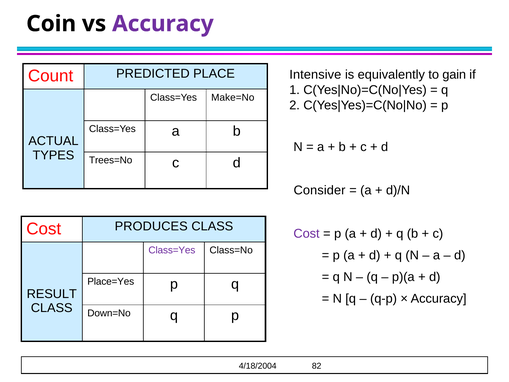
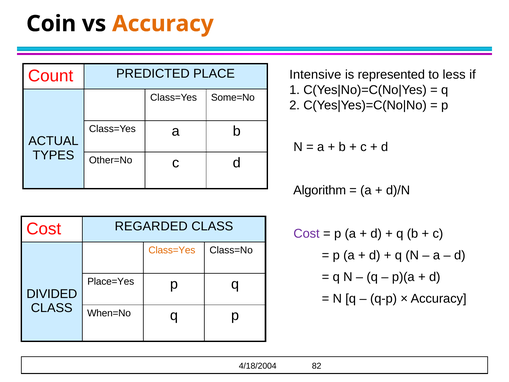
Accuracy at (163, 24) colour: purple -> orange
equivalently: equivalently -> represented
gain: gain -> less
Make=No: Make=No -> Some=No
Trees=No: Trees=No -> Other=No
Consider: Consider -> Algorithm
PRODUCES: PRODUCES -> REGARDED
Class=Yes at (172, 250) colour: purple -> orange
RESULT: RESULT -> DIVIDED
Down=No: Down=No -> When=No
